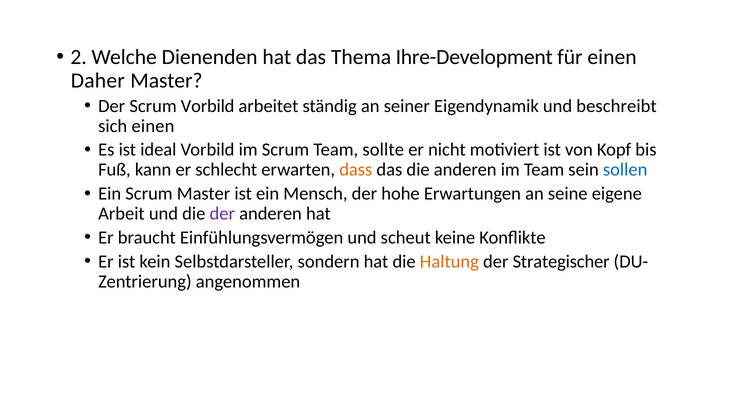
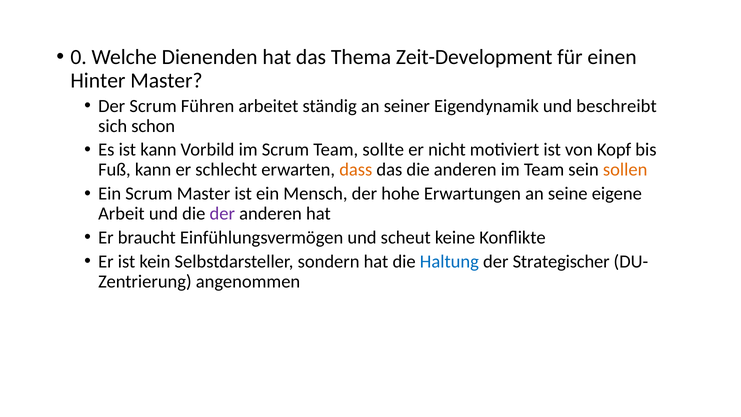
2: 2 -> 0
Ihre-Development: Ihre-Development -> Zeit-Development
Daher: Daher -> Hinter
Scrum Vorbild: Vorbild -> Führen
sich einen: einen -> schon
ist ideal: ideal -> kann
sollen colour: blue -> orange
Haltung colour: orange -> blue
